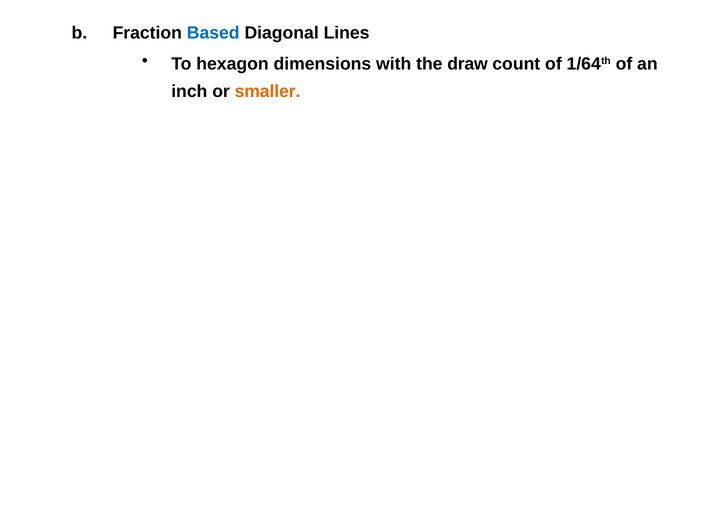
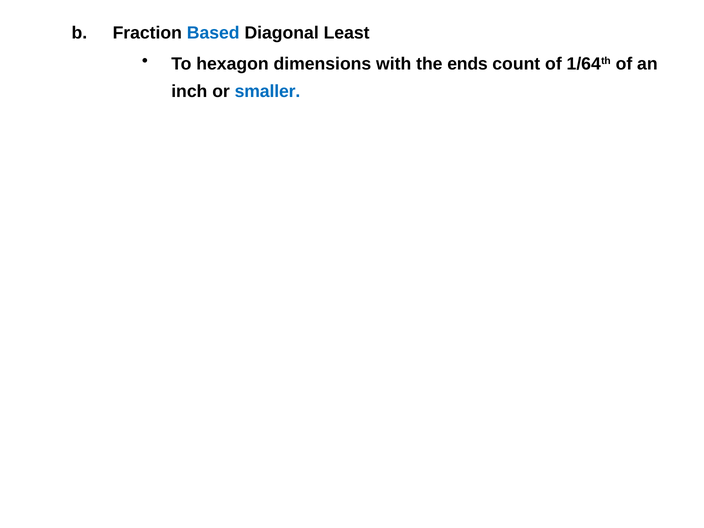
Lines: Lines -> Least
draw: draw -> ends
smaller colour: orange -> blue
